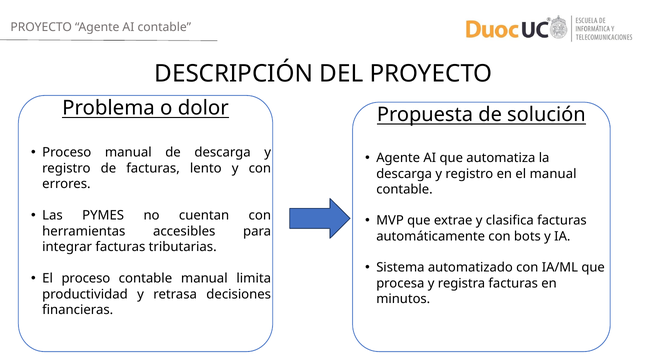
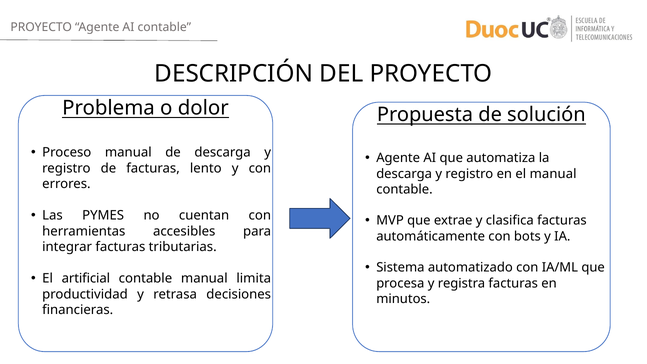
El proceso: proceso -> artificial
